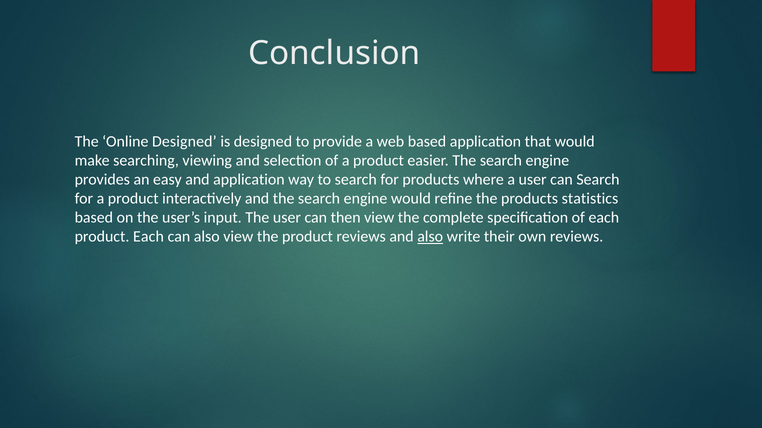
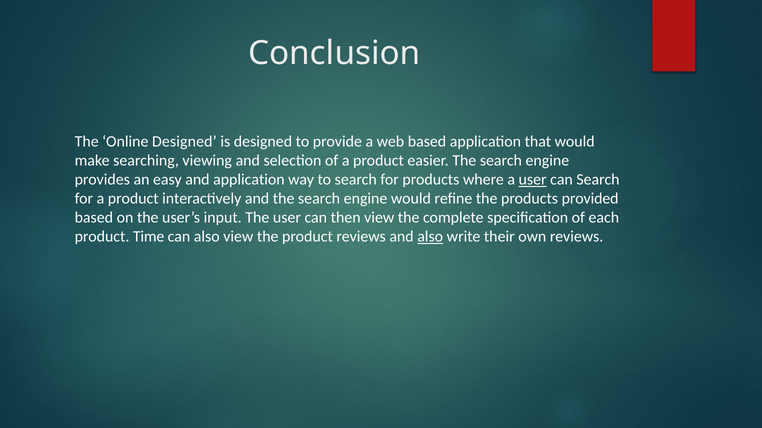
user at (533, 180) underline: none -> present
statistics: statistics -> provided
product Each: Each -> Time
